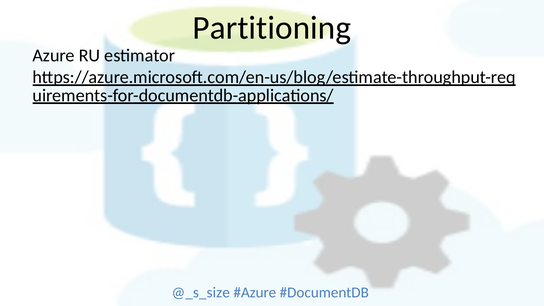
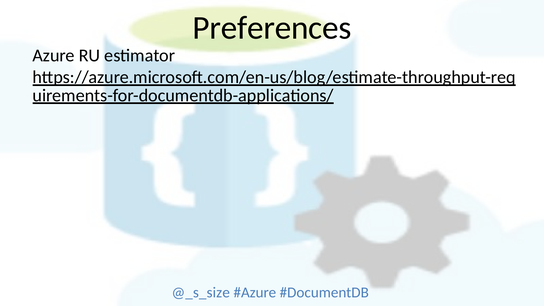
Partitioning: Partitioning -> Preferences
